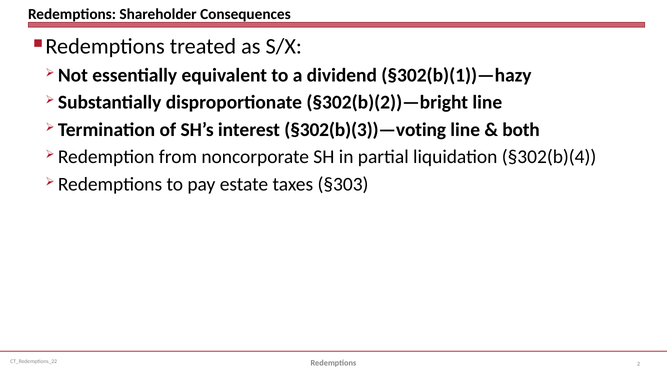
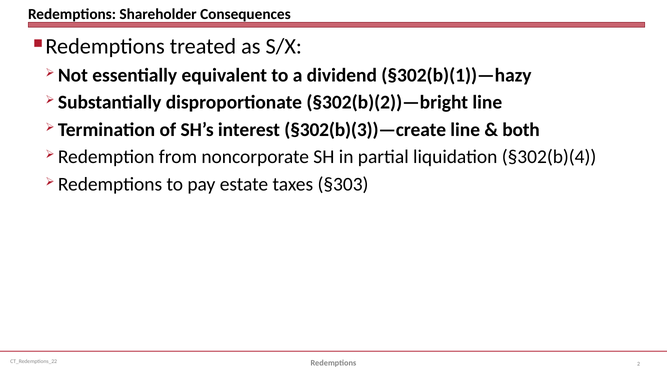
§302(b)(3))—voting: §302(b)(3))—voting -> §302(b)(3))—create
